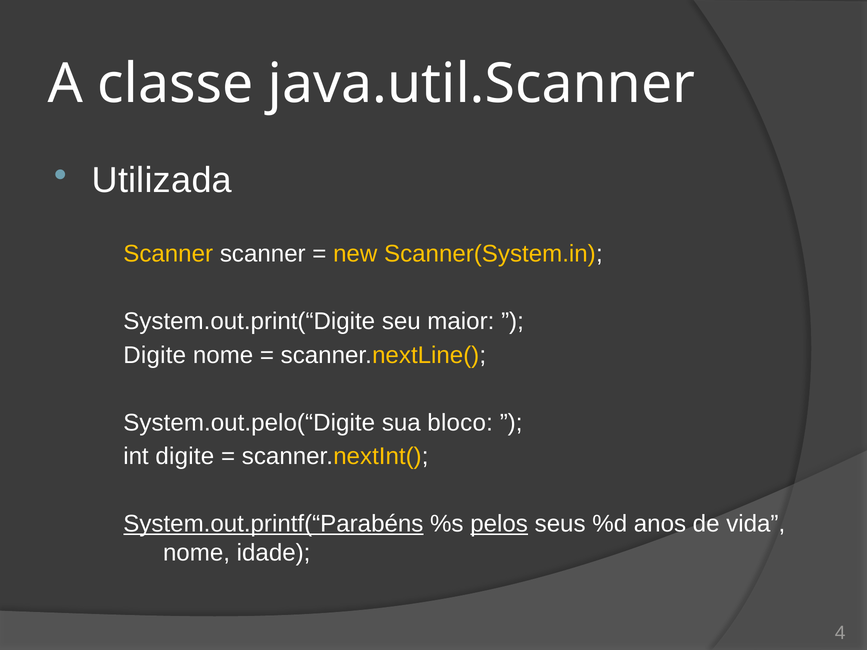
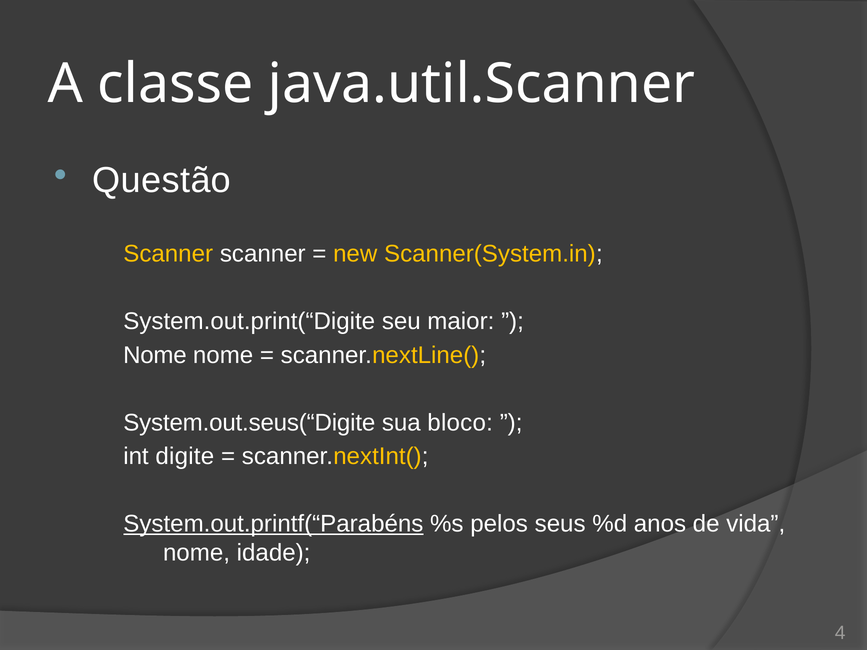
Utilizada: Utilizada -> Questão
Digite at (155, 355): Digite -> Nome
System.out.pelo(“Digite: System.out.pelo(“Digite -> System.out.seus(“Digite
pelos underline: present -> none
